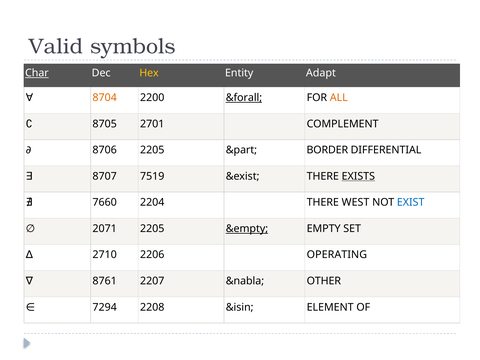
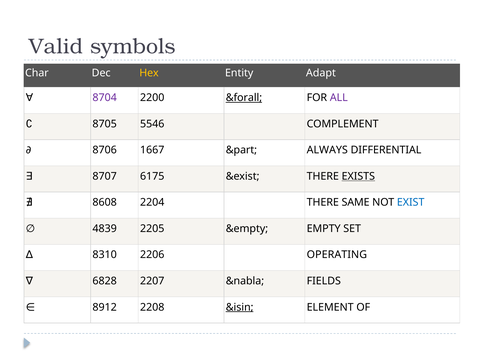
Char underline: present -> none
8704 colour: orange -> purple
ALL colour: orange -> purple
2701: 2701 -> 5546
8706 2205: 2205 -> 1667
BORDER: BORDER -> ALWAYS
7519: 7519 -> 6175
7660: 7660 -> 8608
WEST: WEST -> SAME
2071: 2071 -> 4839
&empty underline: present -> none
2710: 2710 -> 8310
8761: 8761 -> 6828
OTHER: OTHER -> FIELDS
7294: 7294 -> 8912
&isin underline: none -> present
